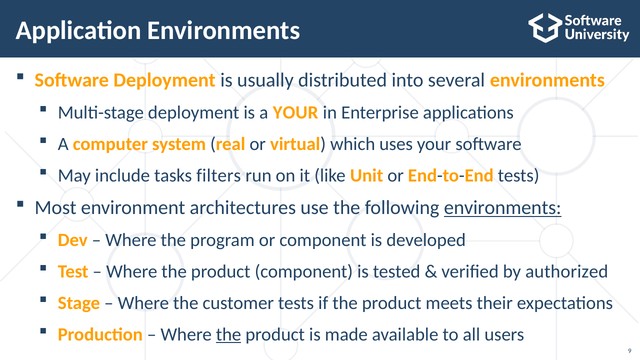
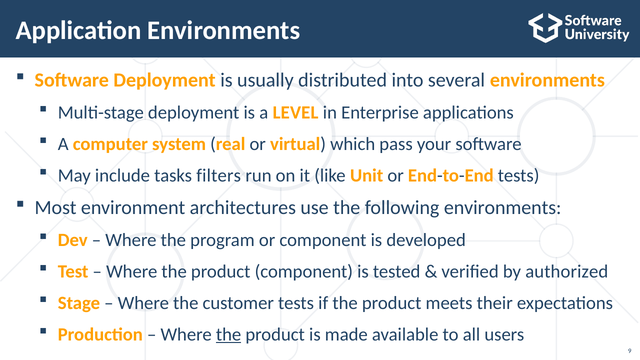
a YOUR: YOUR -> LEVEL
uses: uses -> pass
environments at (503, 208) underline: present -> none
